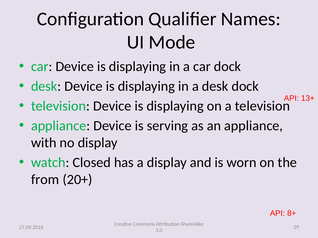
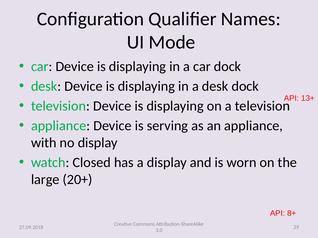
from: from -> large
